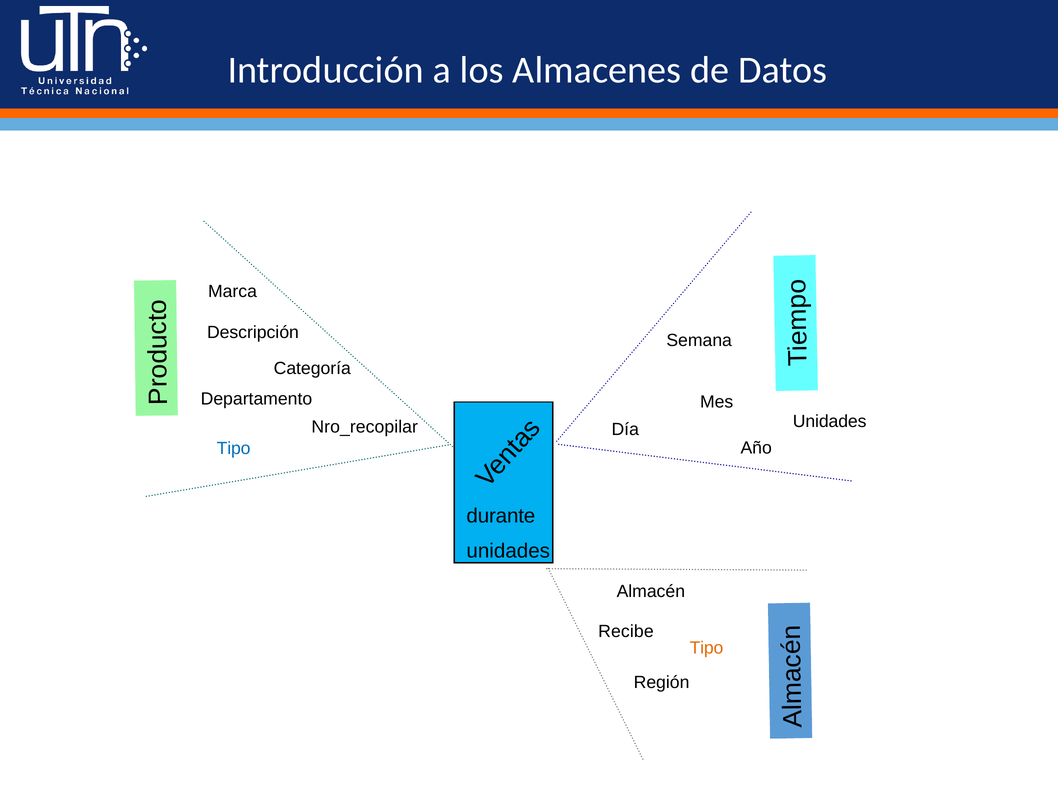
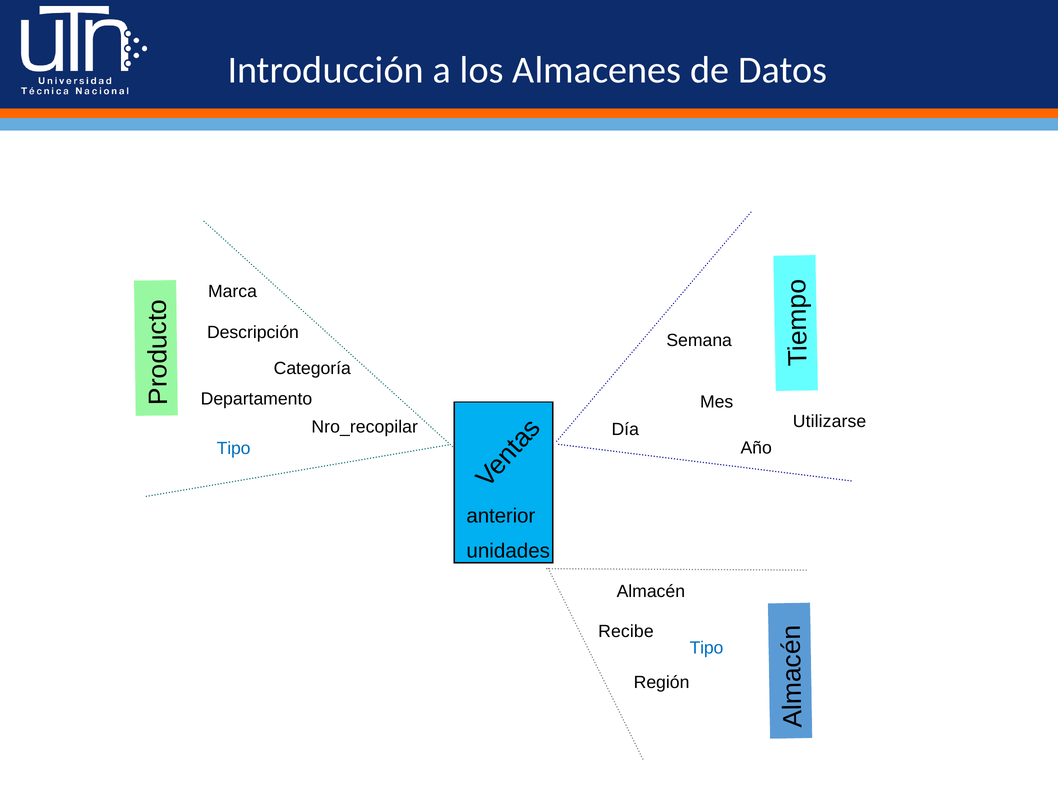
Unidades at (830, 422): Unidades -> Utilizarse
durante: durante -> anterior
Tipo at (707, 648) colour: orange -> blue
